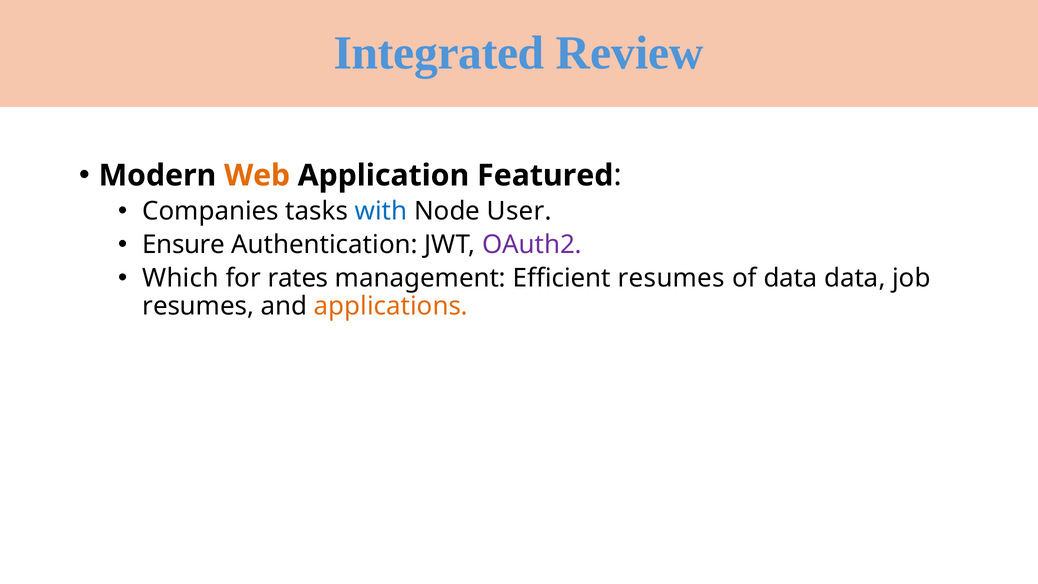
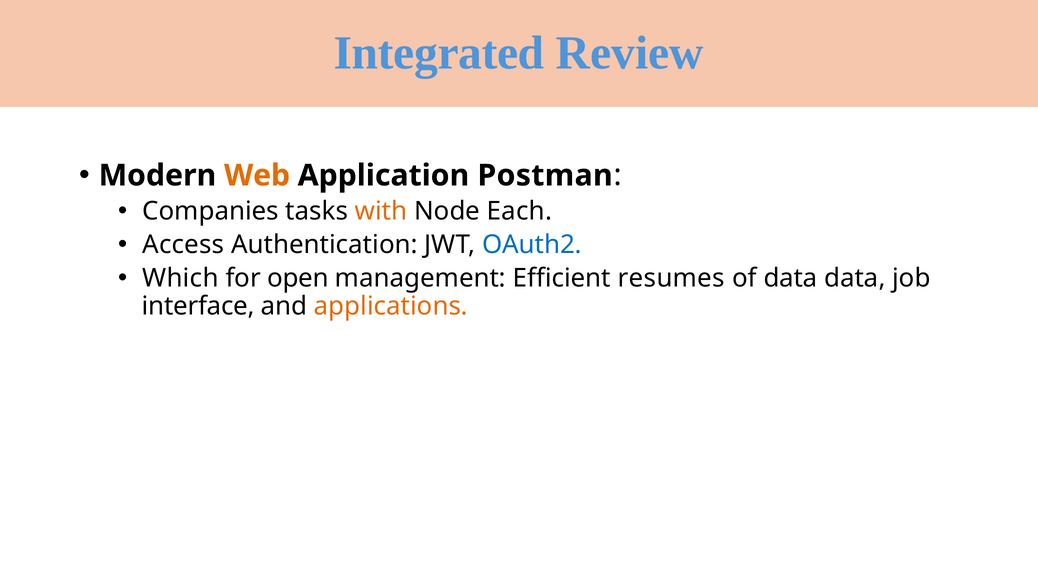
Featured: Featured -> Postman
with colour: blue -> orange
User: User -> Each
Ensure: Ensure -> Access
OAuth2 colour: purple -> blue
rates: rates -> open
resumes at (198, 306): resumes -> interface
